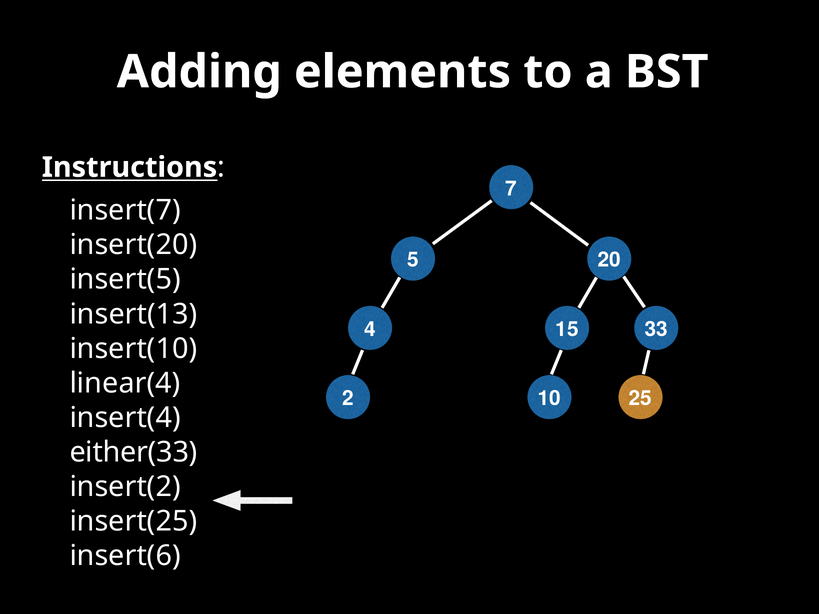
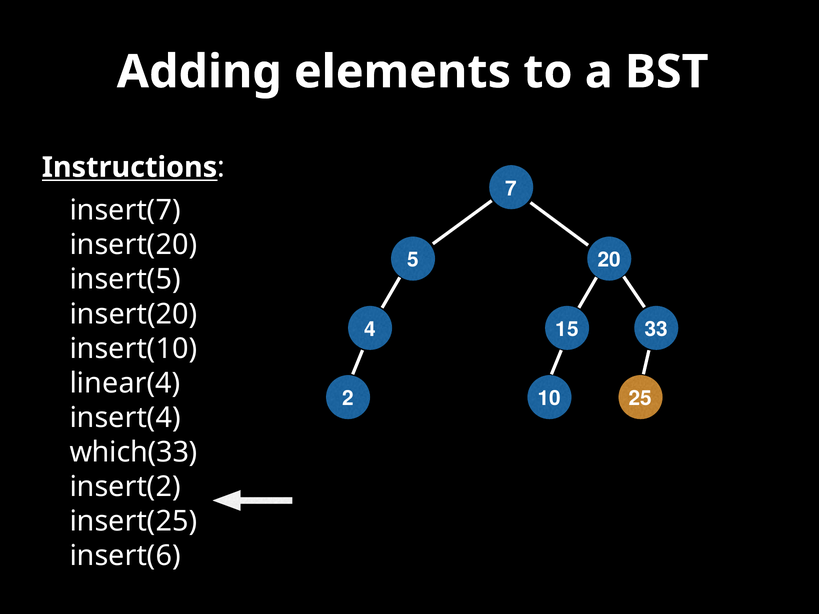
insert(13 at (133, 314): insert(13 -> insert(20
either(33: either(33 -> which(33
